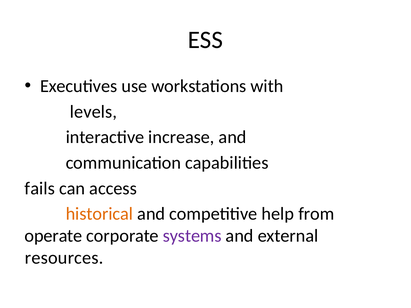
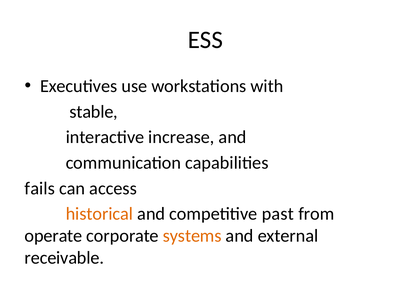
levels: levels -> stable
help: help -> past
systems colour: purple -> orange
resources: resources -> receivable
